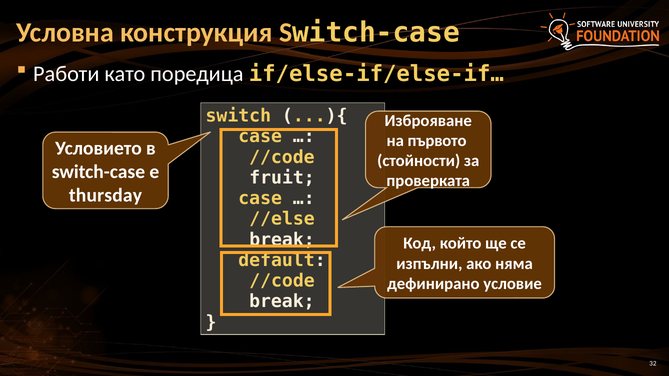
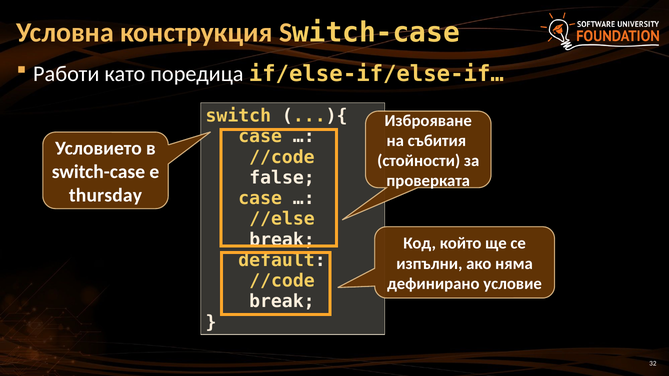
първото: първото -> събития
fruit: fruit -> false
